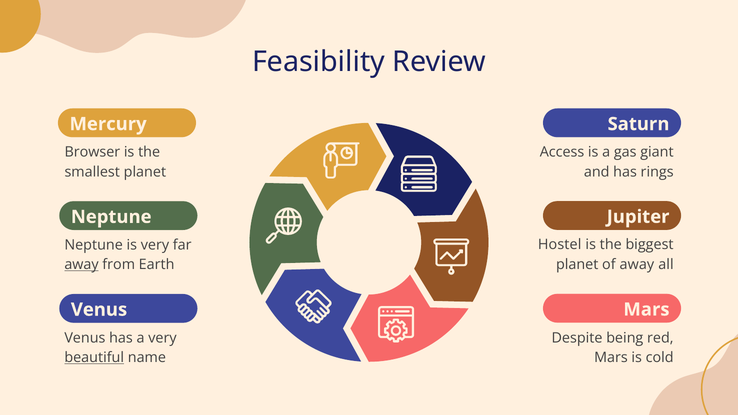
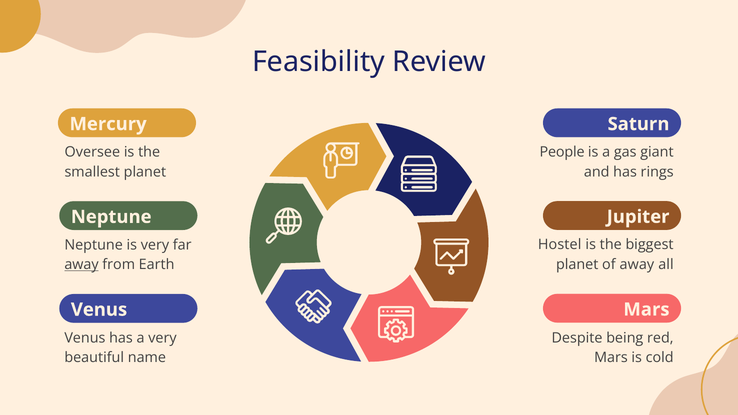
Browser: Browser -> Oversee
Access: Access -> People
beautiful underline: present -> none
